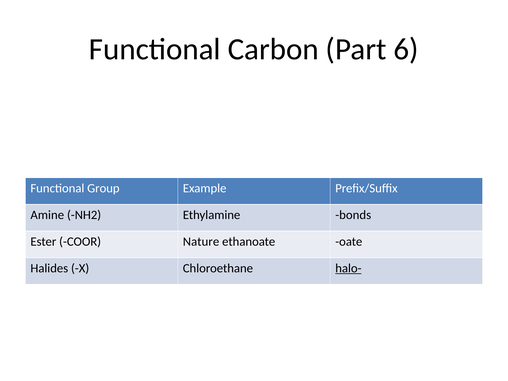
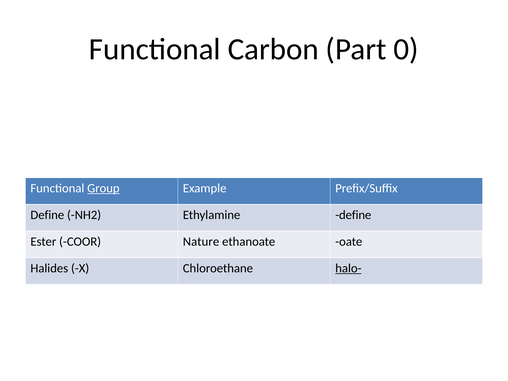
6: 6 -> 0
Group underline: none -> present
Amine at (47, 215): Amine -> Define
Ethylamine bonds: bonds -> define
